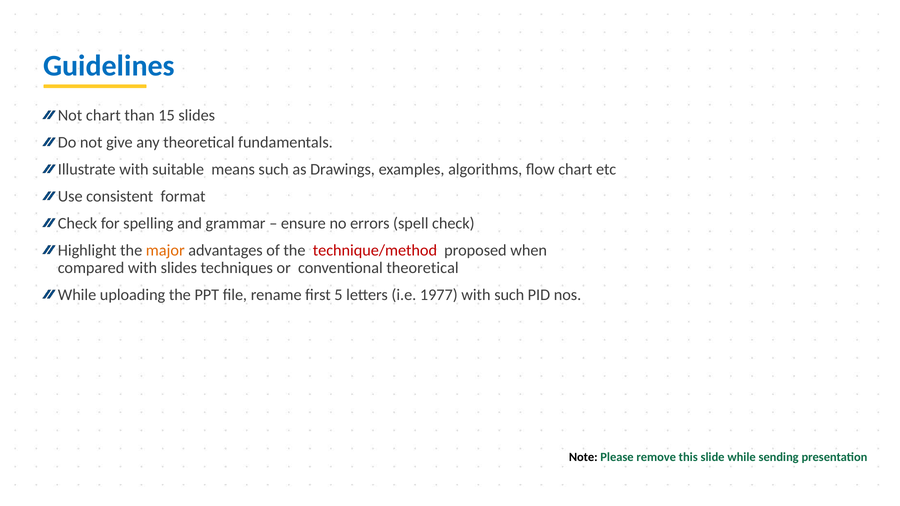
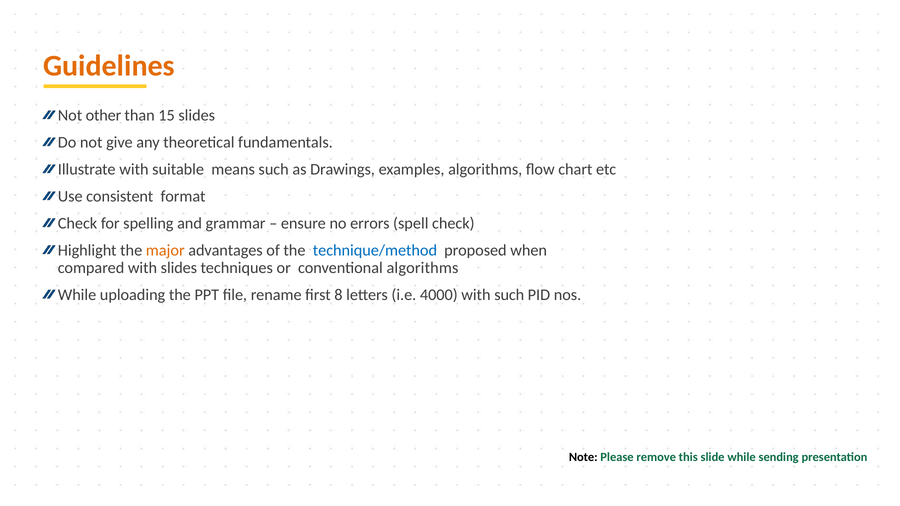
Guidelines colour: blue -> orange
Not chart: chart -> other
technique/method colour: red -> blue
conventional theoretical: theoretical -> algorithms
5: 5 -> 8
1977: 1977 -> 4000
